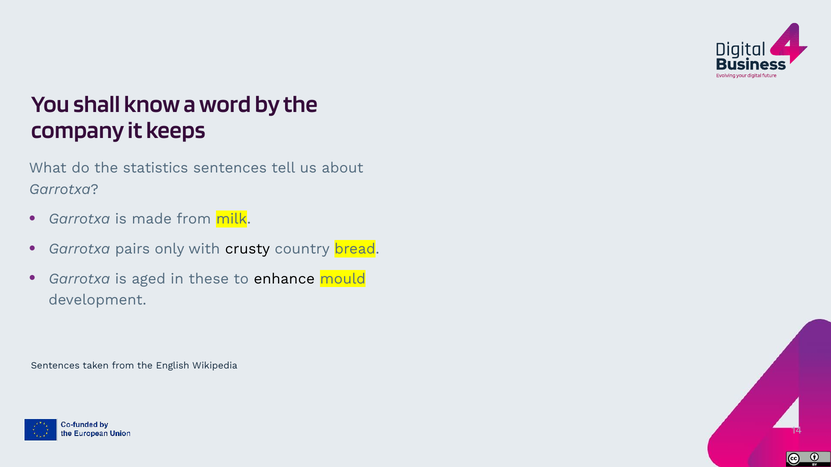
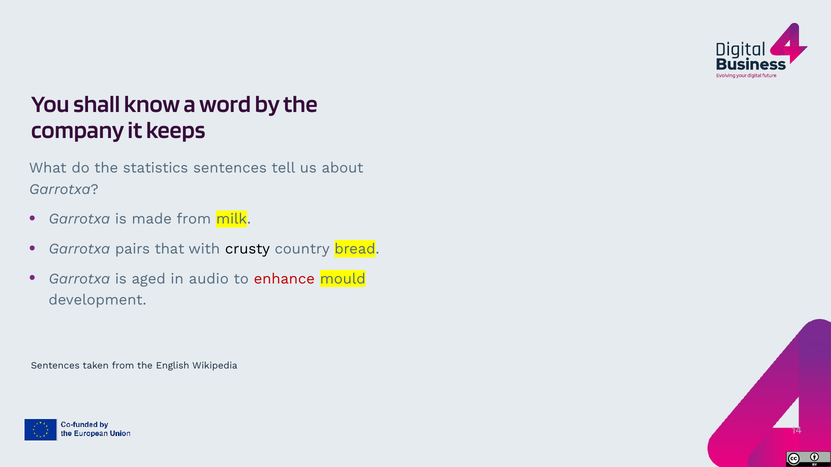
only: only -> that
these: these -> audio
enhance colour: black -> red
